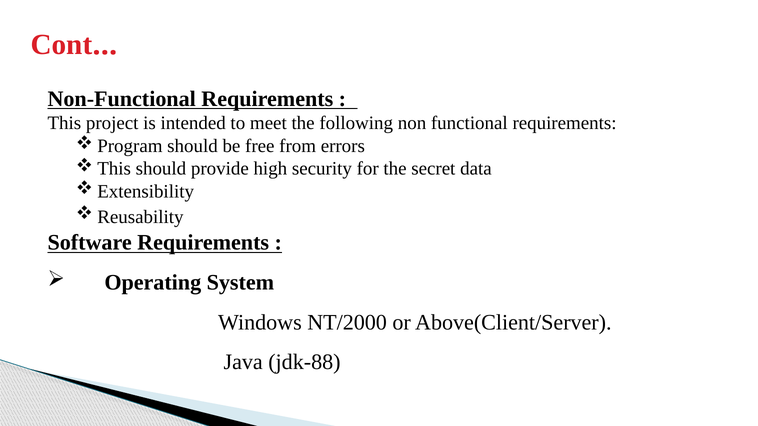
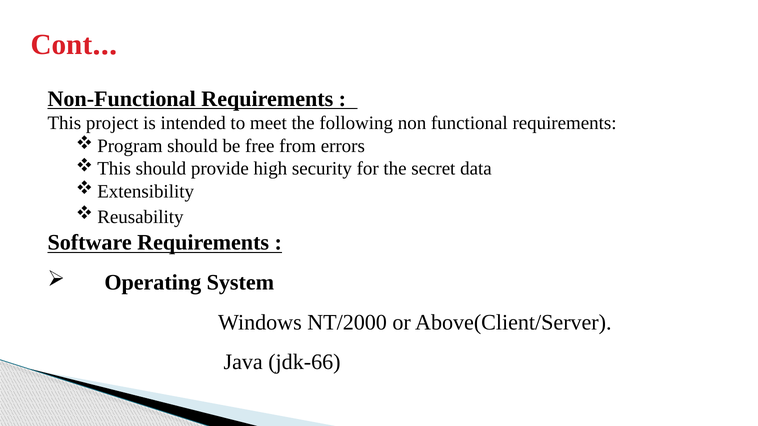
jdk-88: jdk-88 -> jdk-66
